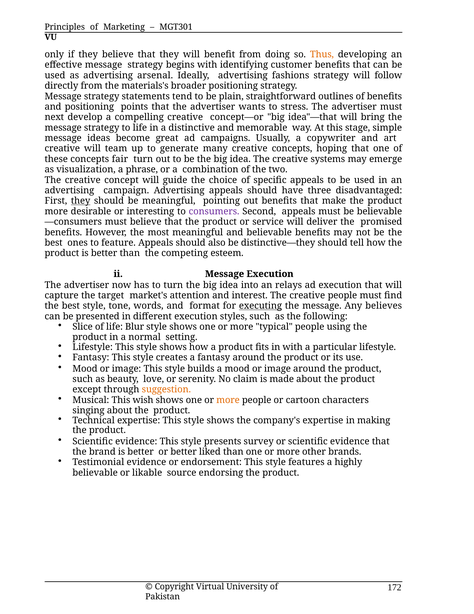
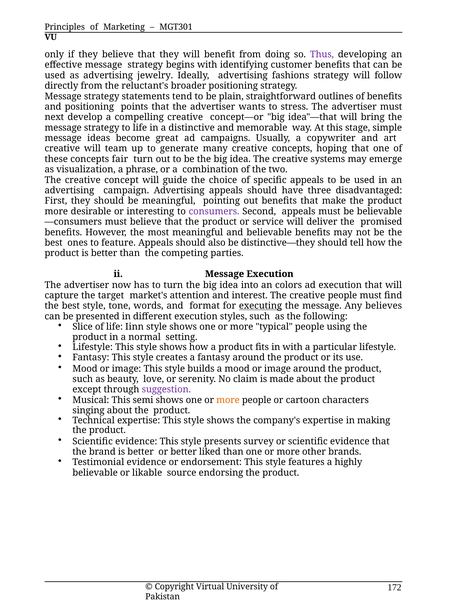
Thus colour: orange -> purple
arsenal: arsenal -> jewelry
materials's: materials's -> reluctant's
they at (81, 201) underline: present -> none
esteem: esteem -> parties
relays: relays -> colors
Blur: Blur -> Iinn
suggestion colour: orange -> purple
wish: wish -> semi
